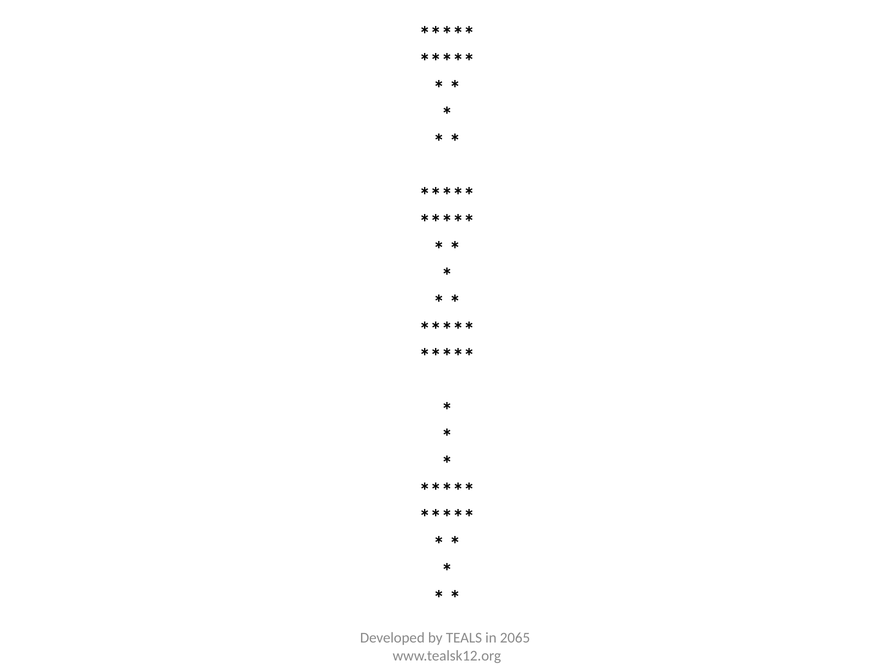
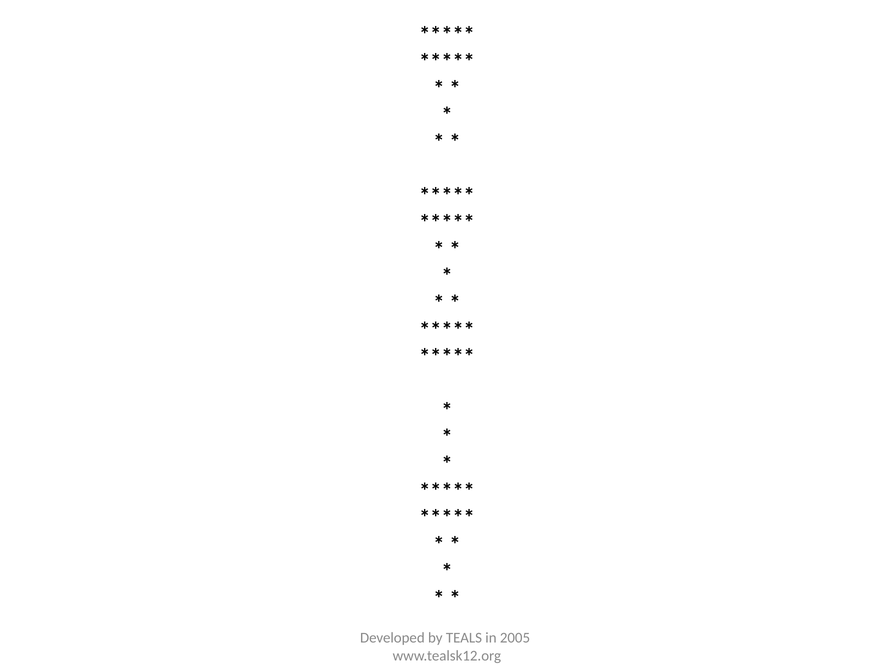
2065: 2065 -> 2005
